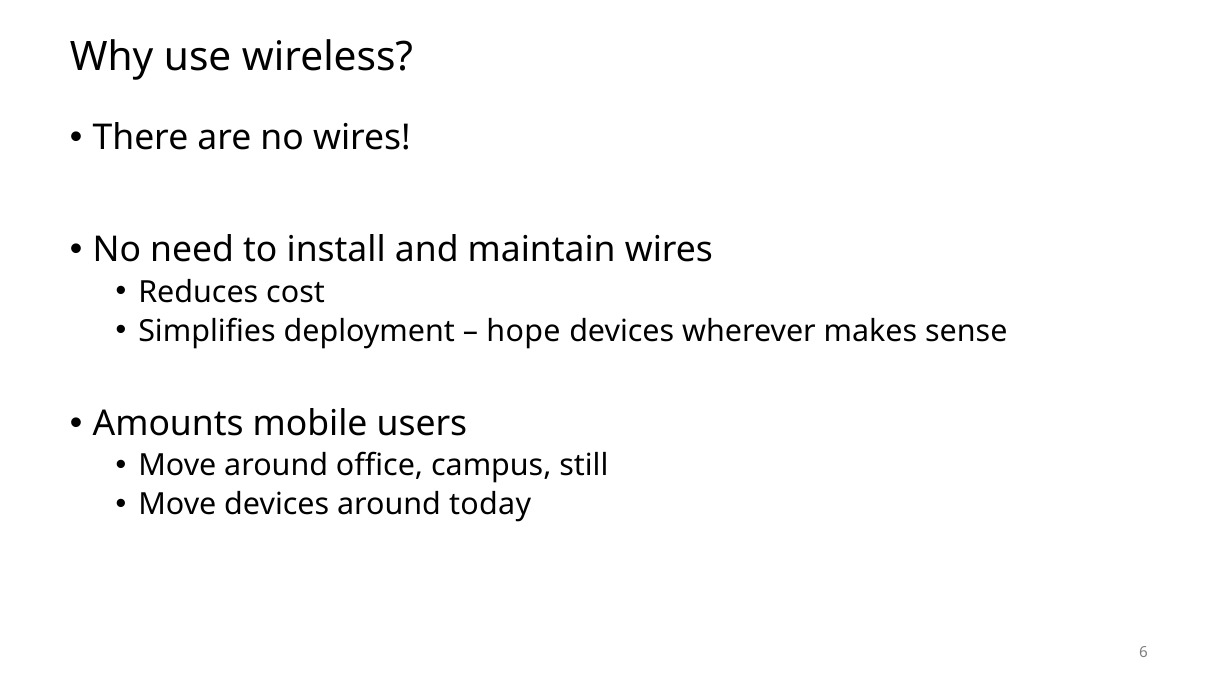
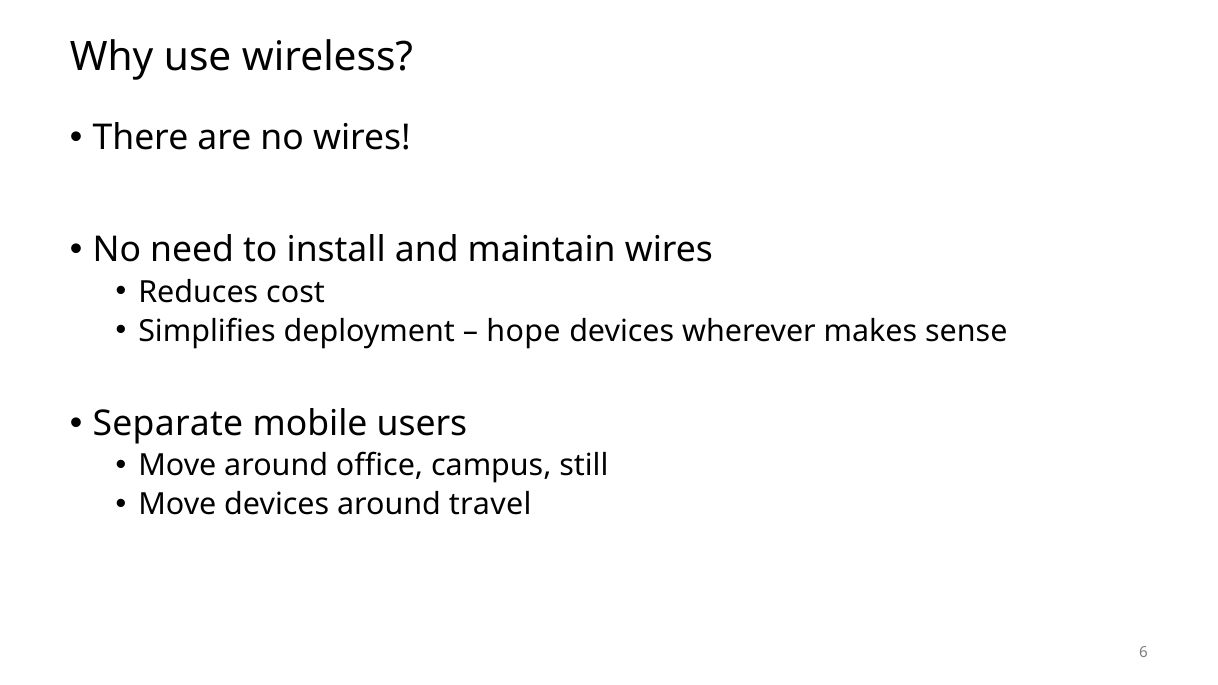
Amounts: Amounts -> Separate
today: today -> travel
